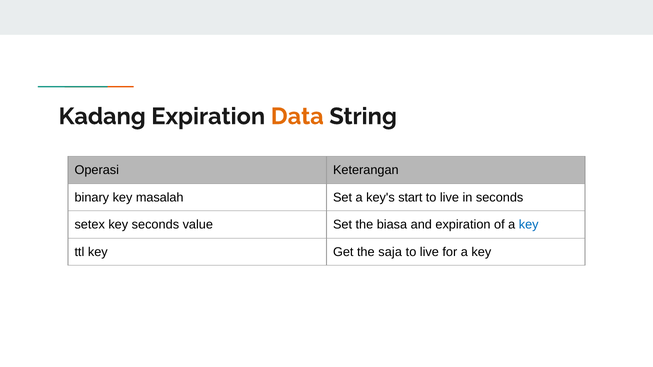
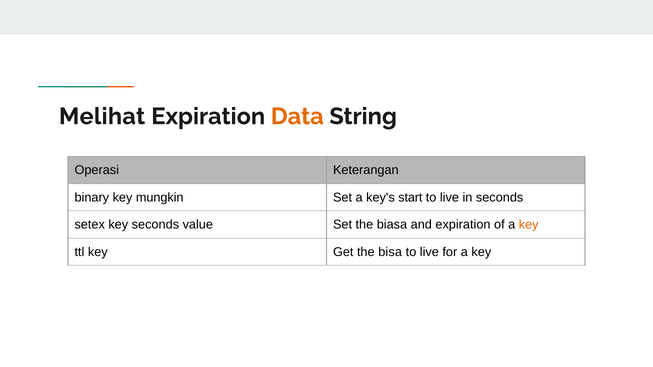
Kadang: Kadang -> Melihat
masalah: masalah -> mungkin
key at (529, 225) colour: blue -> orange
saja: saja -> bisa
